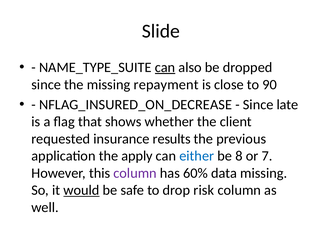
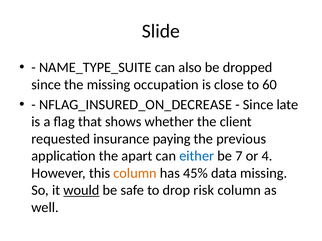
can at (165, 68) underline: present -> none
repayment: repayment -> occupation
90: 90 -> 60
results: results -> paying
apply: apply -> apart
8: 8 -> 7
7: 7 -> 4
column at (135, 173) colour: purple -> orange
60%: 60% -> 45%
